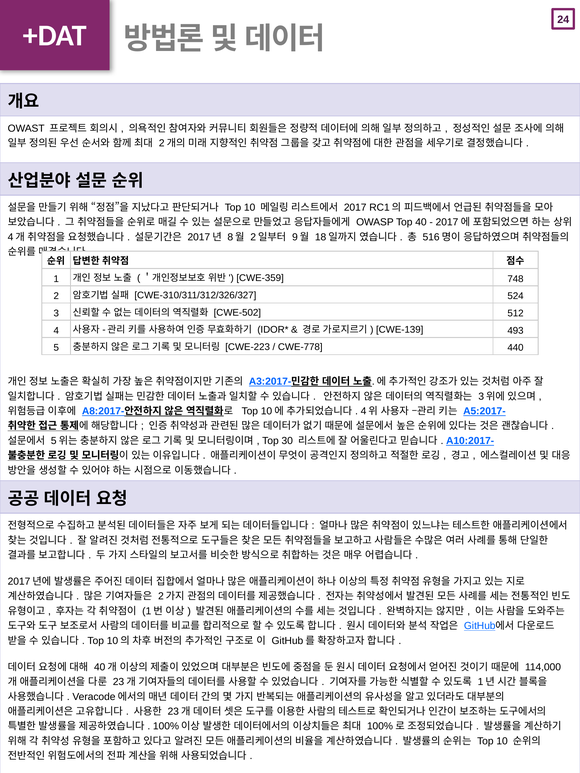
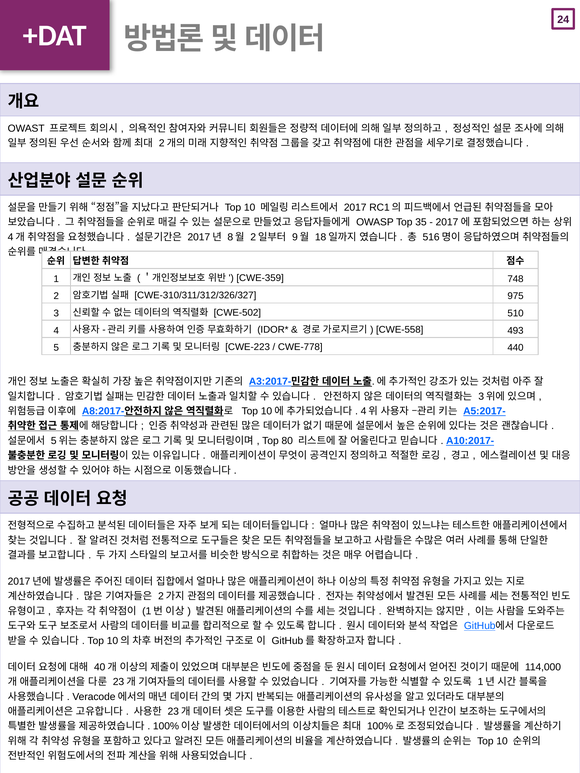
40: 40 -> 35
524: 524 -> 975
512: 512 -> 510
CWE-139: CWE-139 -> CWE-558
30: 30 -> 80
